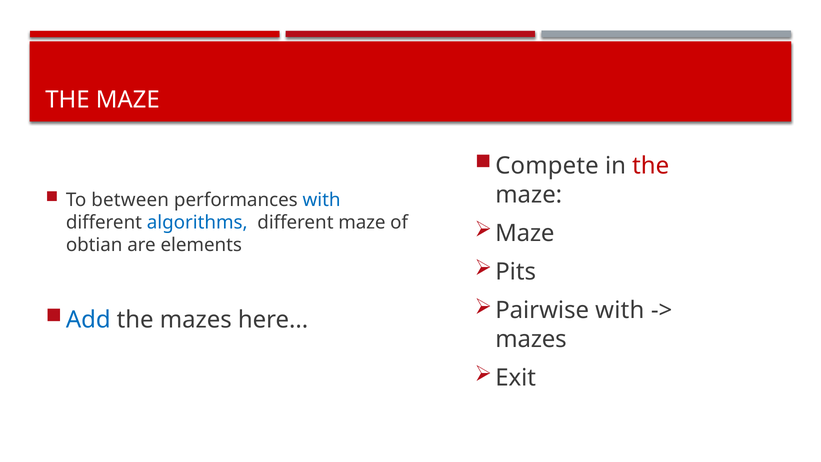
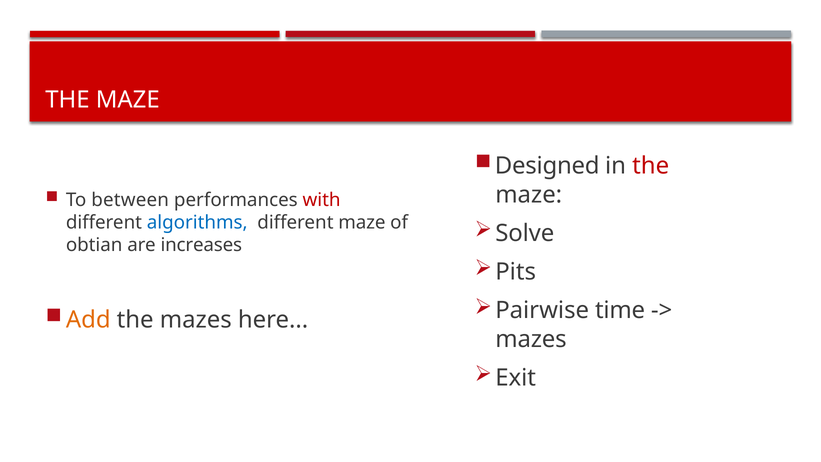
Compete: Compete -> Designed
with at (322, 200) colour: blue -> red
Maze at (525, 233): Maze -> Solve
elements: elements -> increases
Pairwise with: with -> time
Add colour: blue -> orange
